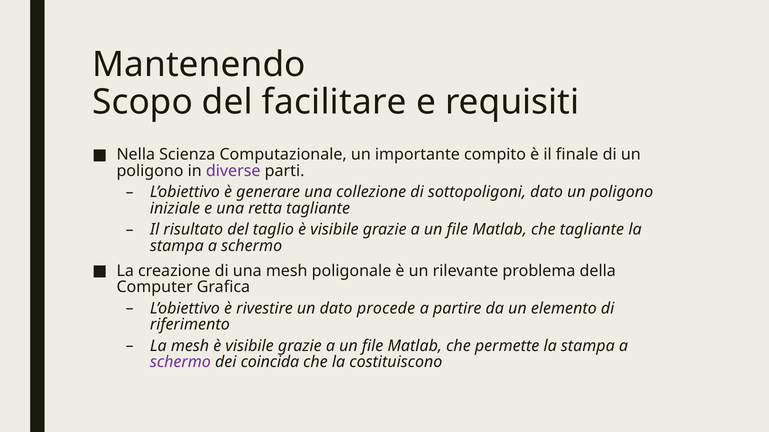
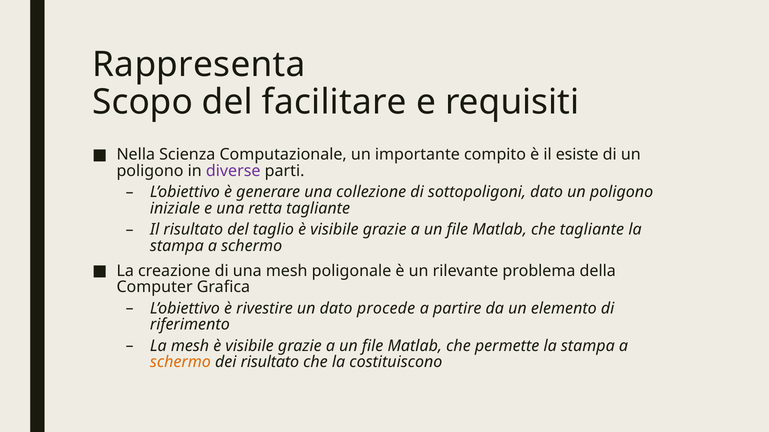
Mantenendo: Mantenendo -> Rappresenta
finale: finale -> esiste
schermo at (180, 363) colour: purple -> orange
dei coincida: coincida -> risultato
